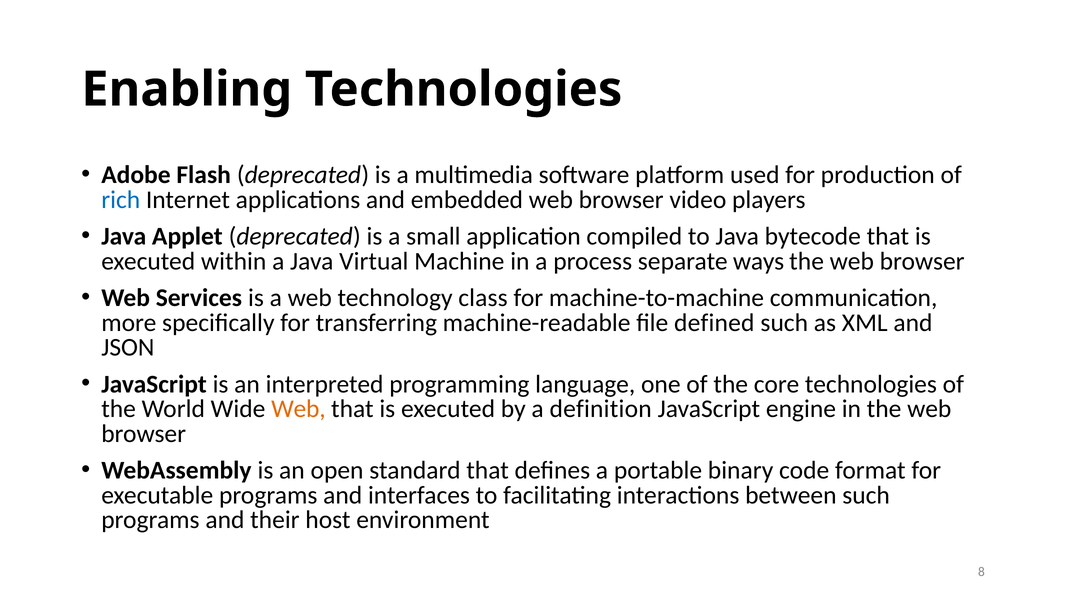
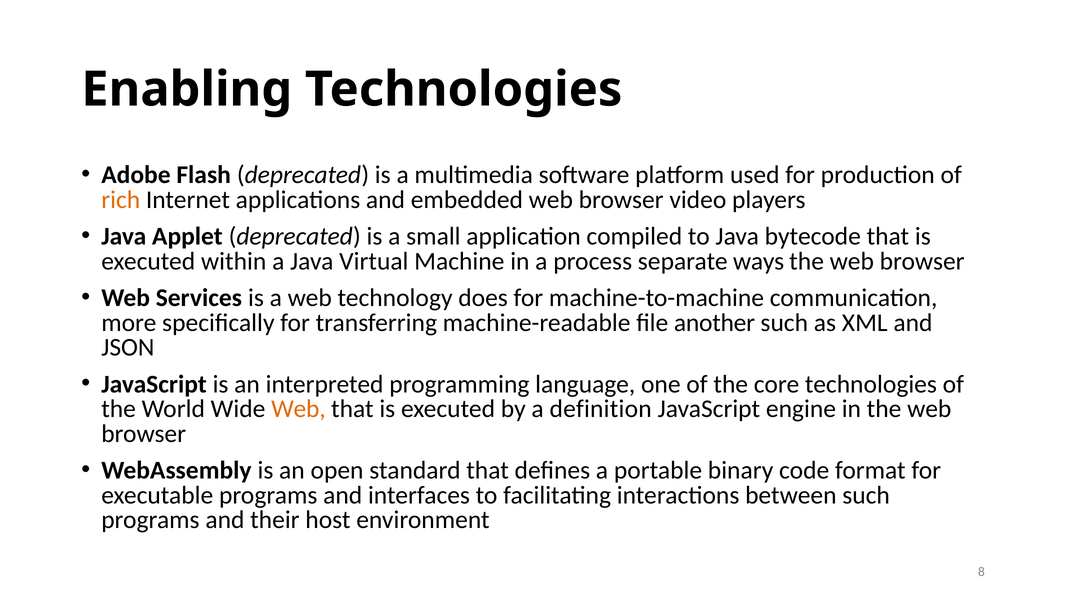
rich colour: blue -> orange
class: class -> does
defined: defined -> another
